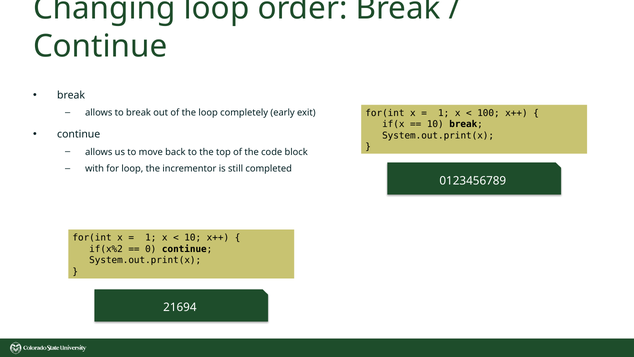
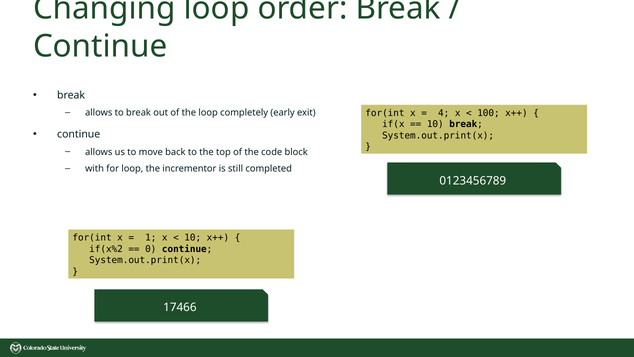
1 at (444, 113): 1 -> 4
21694: 21694 -> 17466
